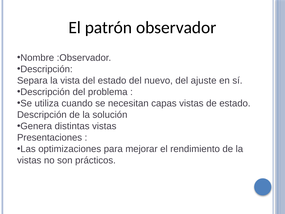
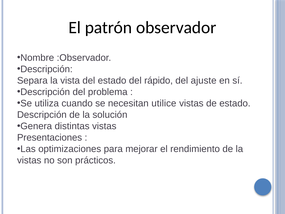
nuevo: nuevo -> rápido
capas: capas -> utilice
